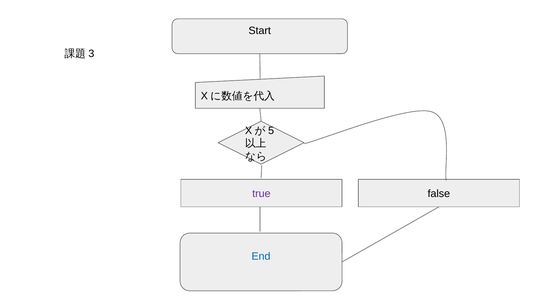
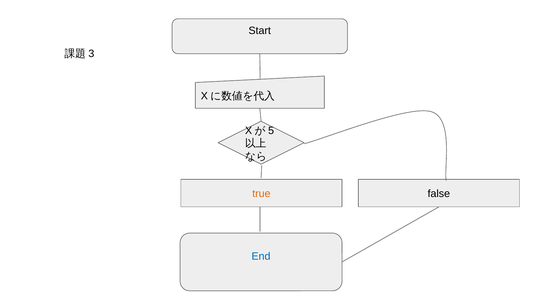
true colour: purple -> orange
